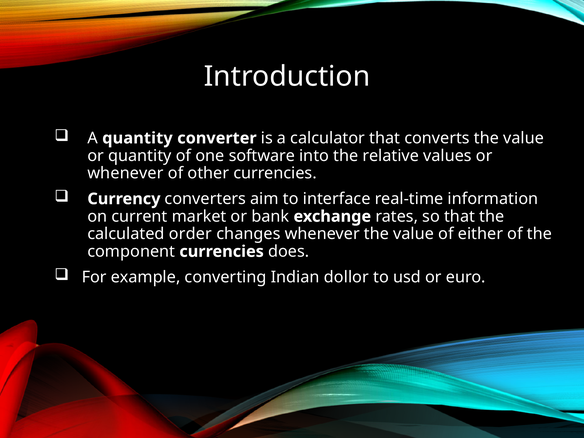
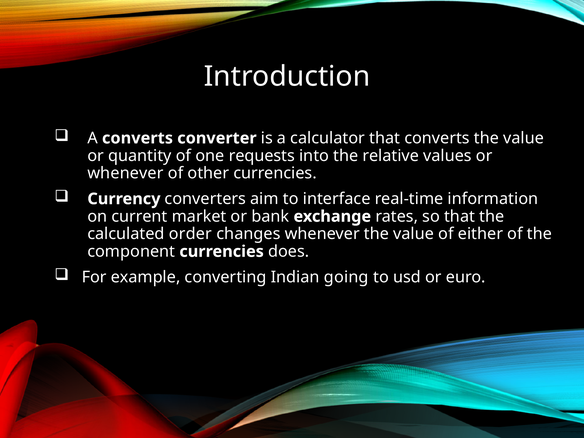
A quantity: quantity -> converts
software: software -> requests
dollor: dollor -> going
